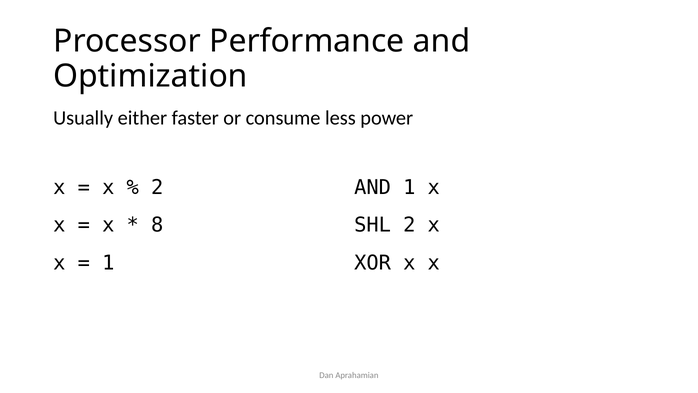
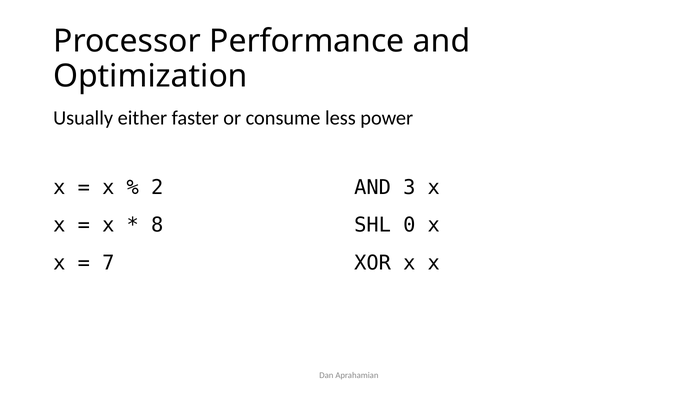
AND 1: 1 -> 3
SHL 2: 2 -> 0
1 at (108, 263): 1 -> 7
